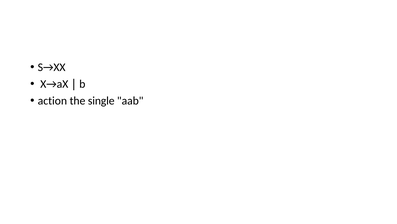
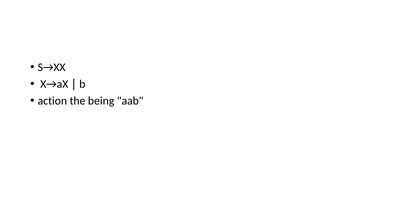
single: single -> being
